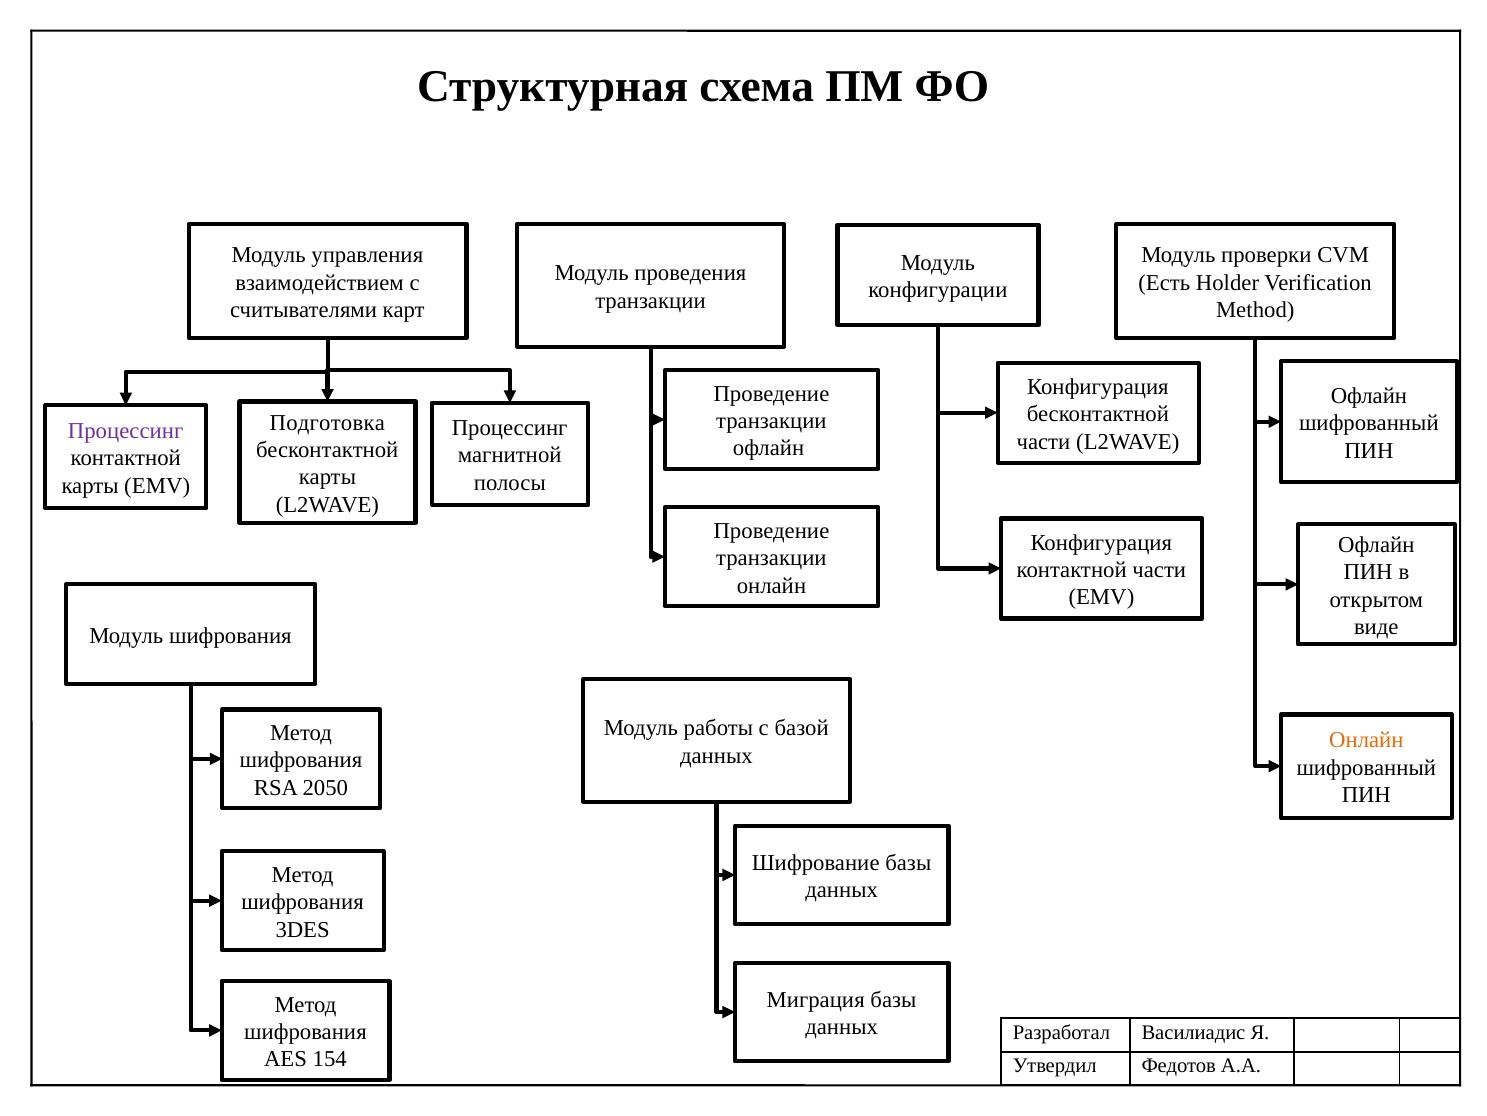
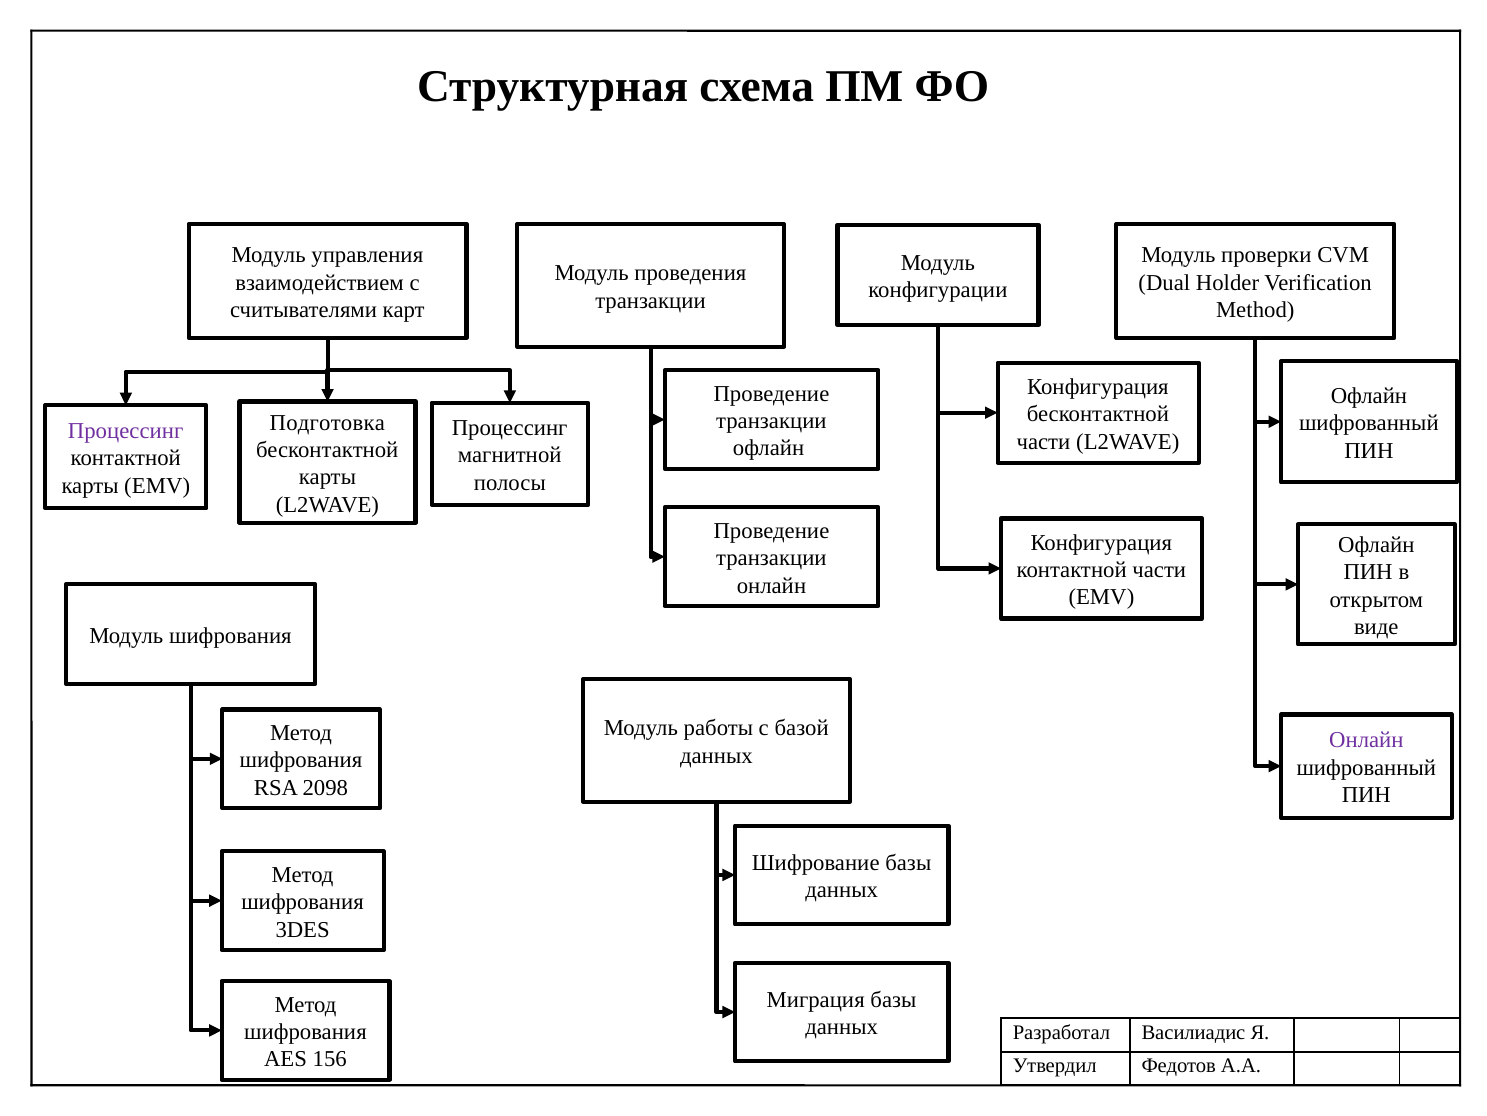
Есть: Есть -> Dual
Онлайн at (1366, 740) colour: orange -> purple
2050: 2050 -> 2098
154: 154 -> 156
